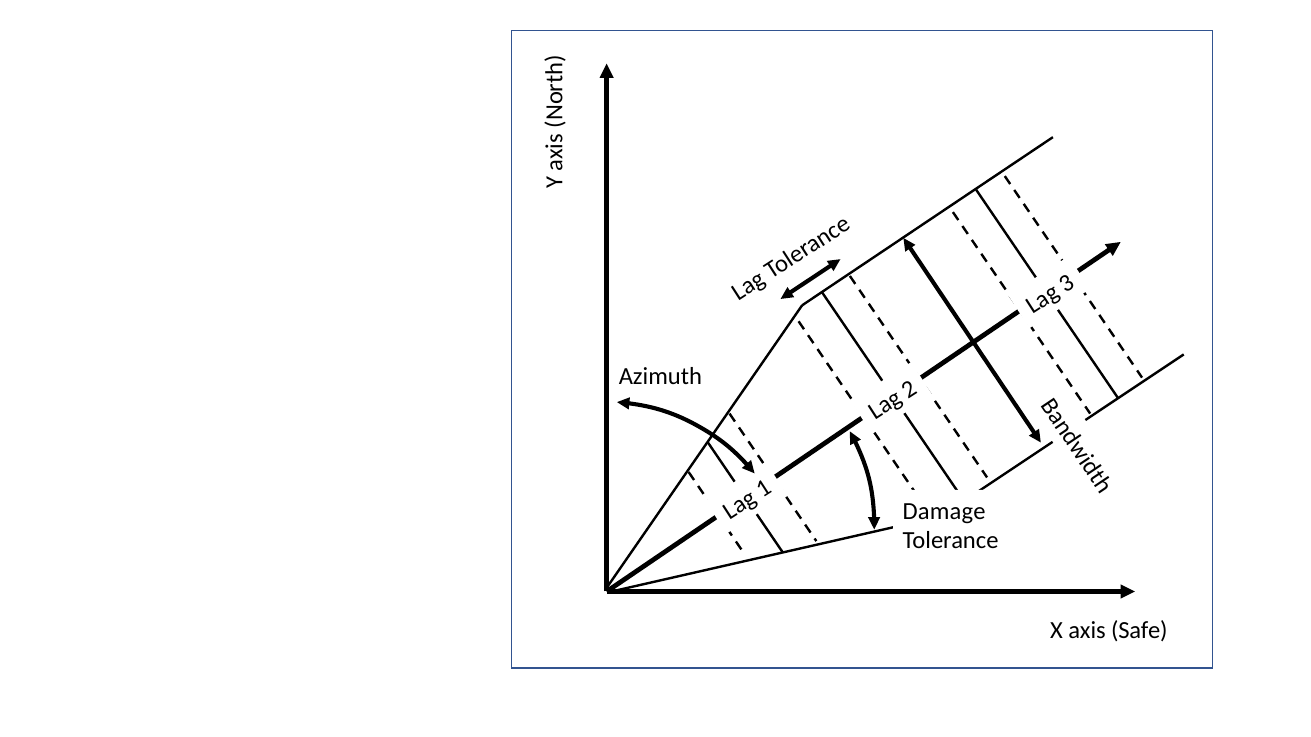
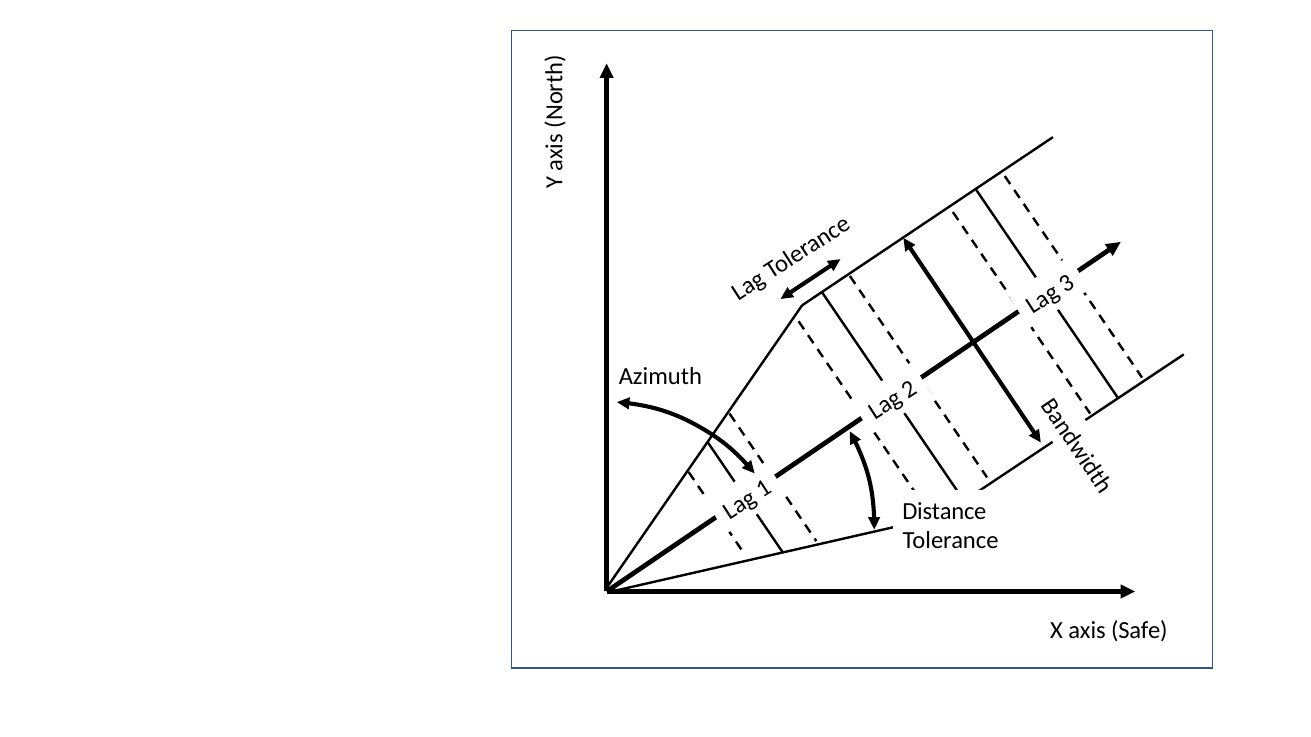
Damage: Damage -> Distance
